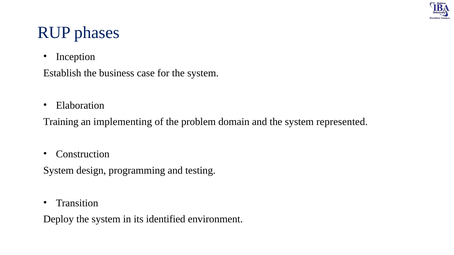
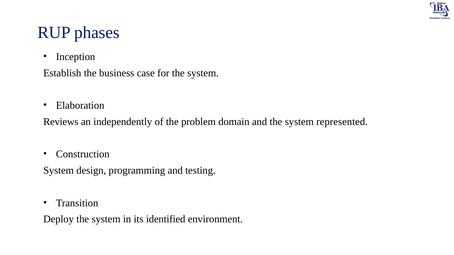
Training: Training -> Reviews
implementing: implementing -> independently
